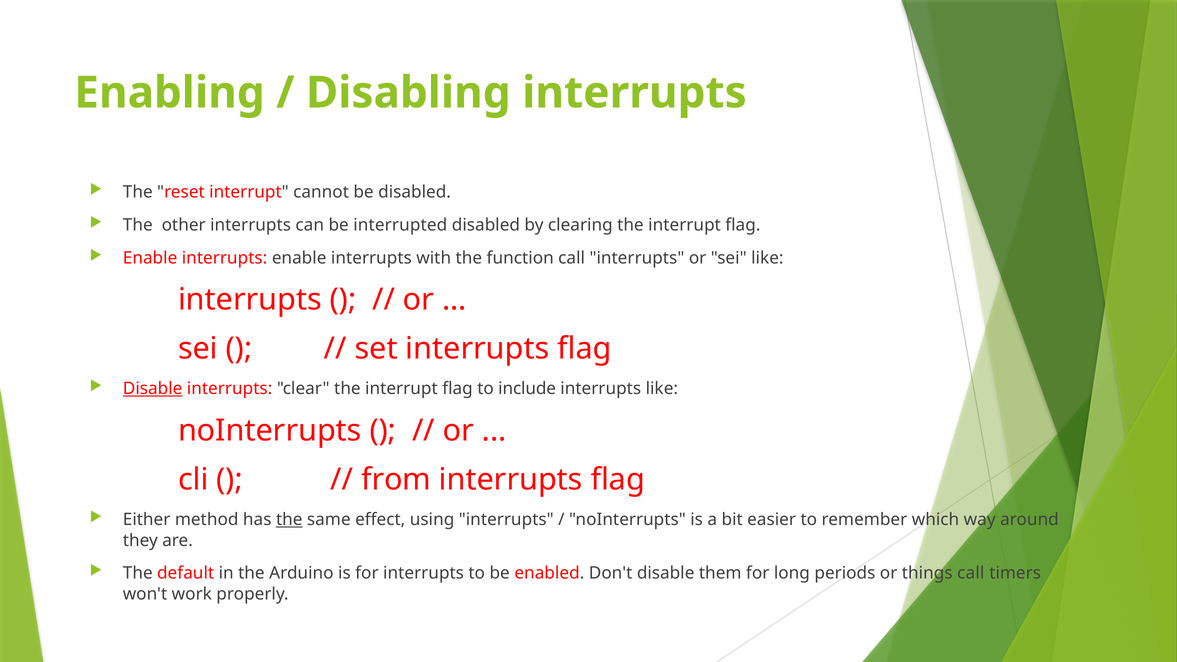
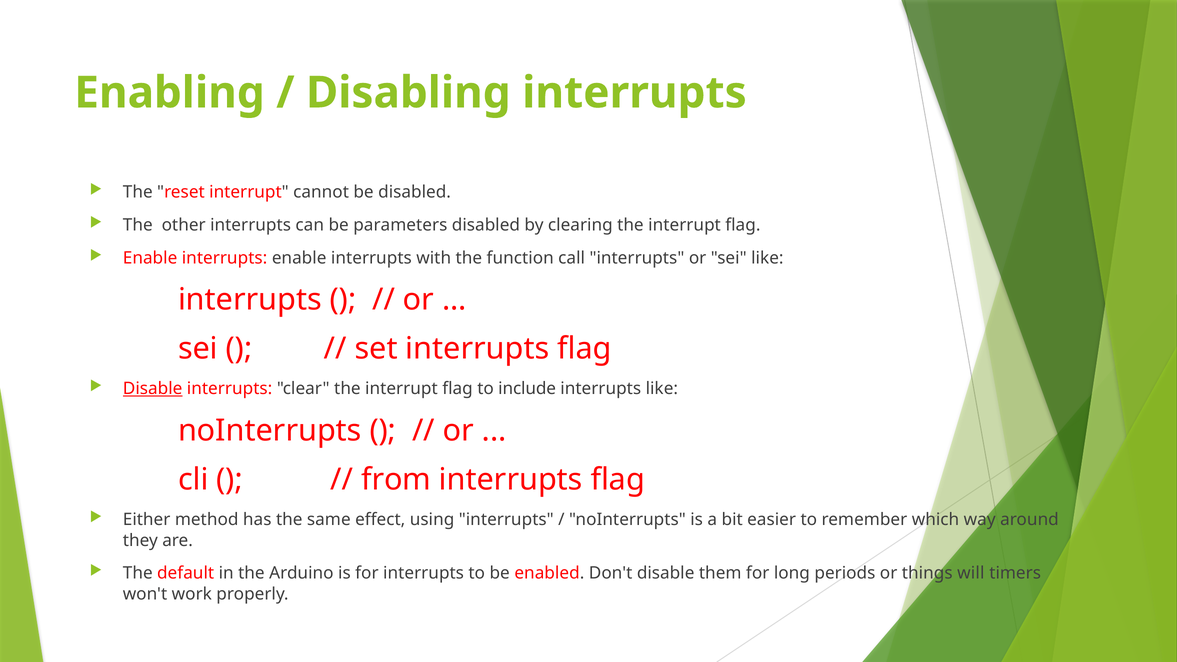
interrupted: interrupted -> parameters
the at (289, 520) underline: present -> none
things call: call -> will
